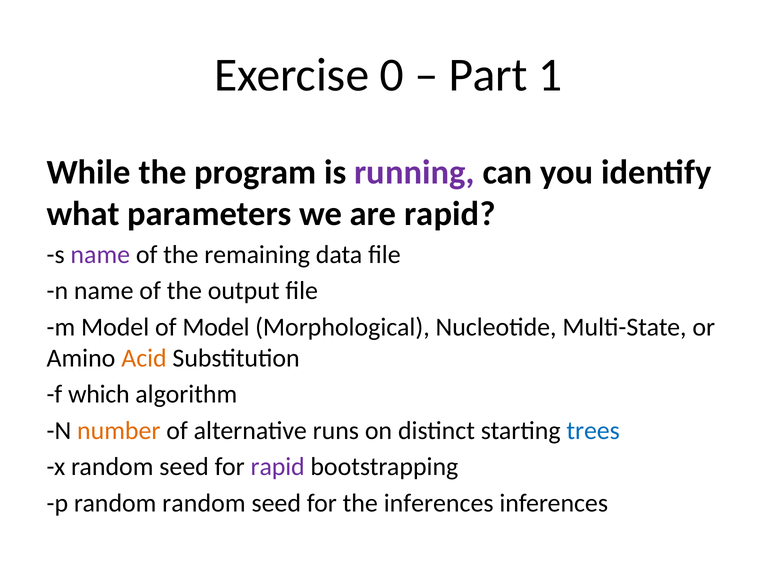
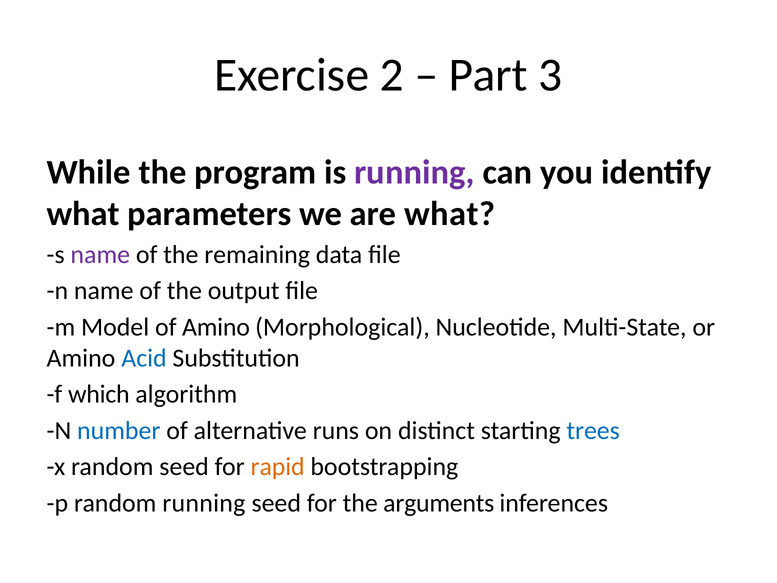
0: 0 -> 2
1: 1 -> 3
are rapid: rapid -> what
of Model: Model -> Amino
Acid colour: orange -> blue
number colour: orange -> blue
rapid at (278, 467) colour: purple -> orange
random random: random -> running
the inferences: inferences -> arguments
